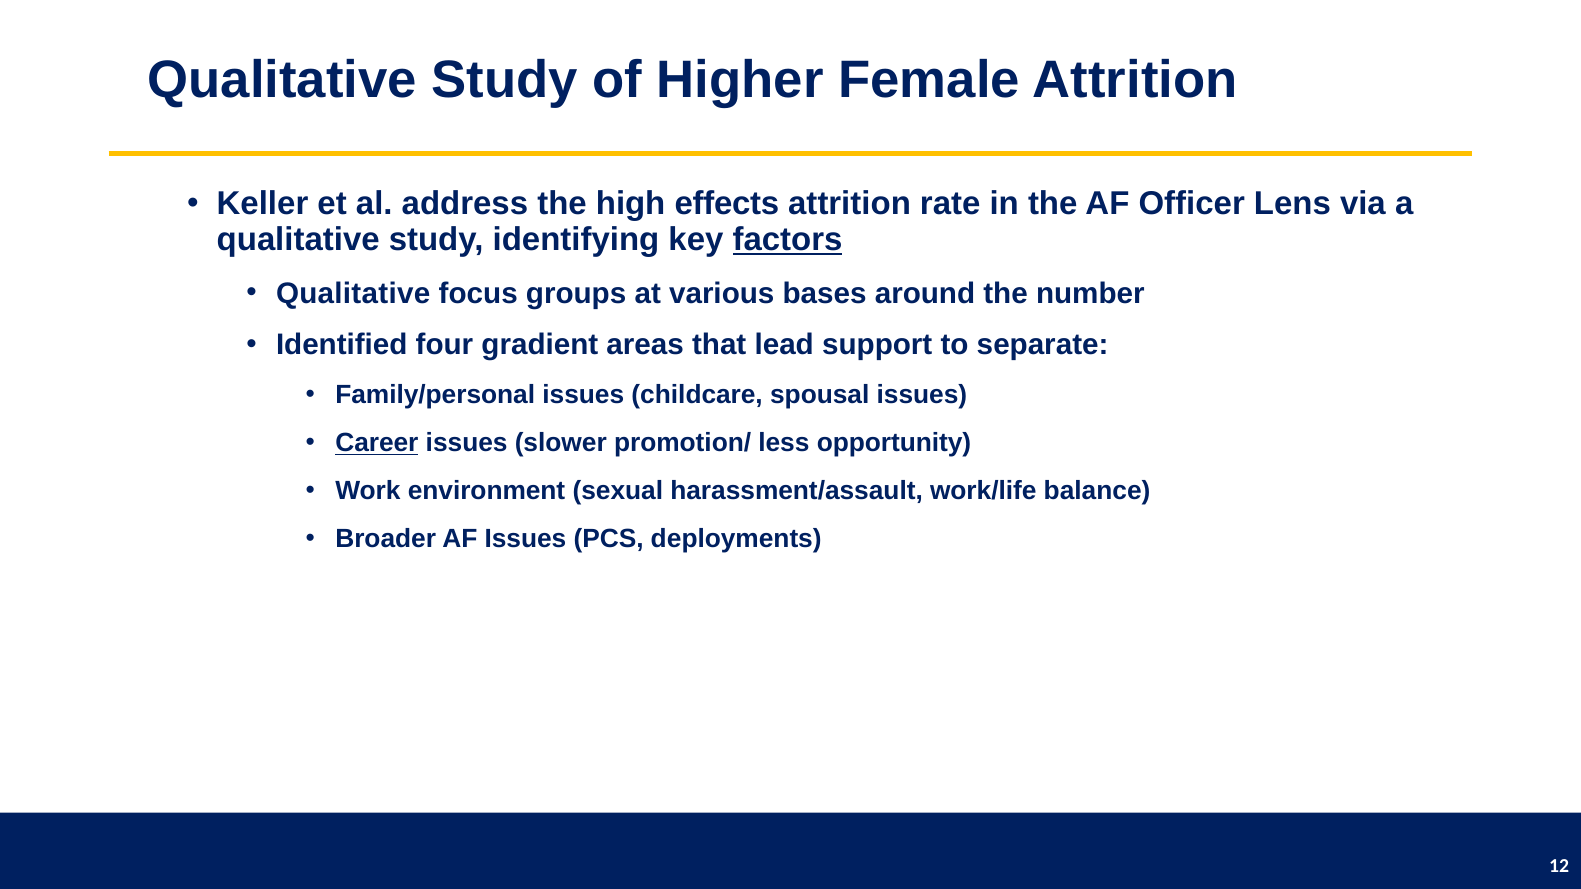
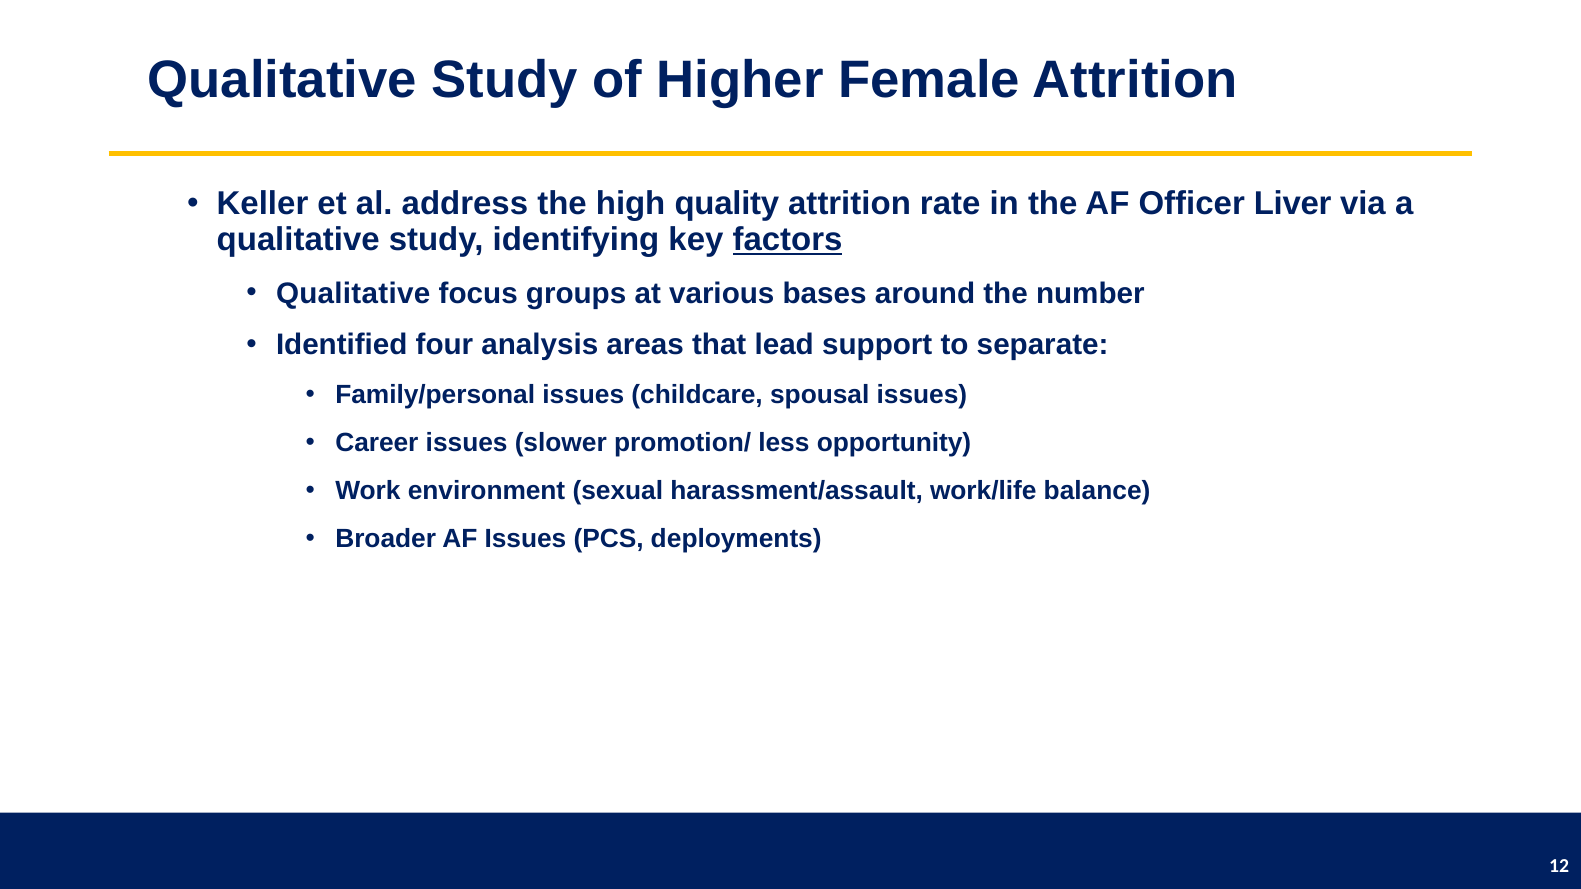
effects: effects -> quality
Lens: Lens -> Liver
gradient: gradient -> analysis
Career underline: present -> none
